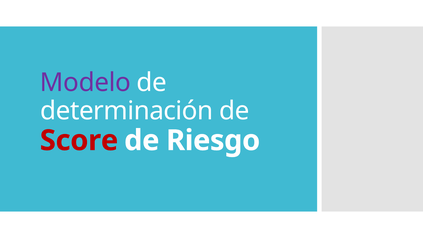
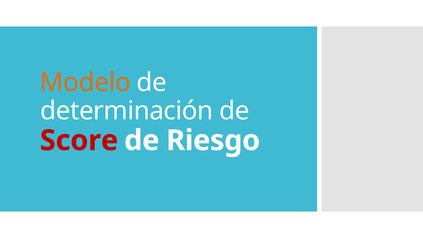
Modelo colour: purple -> orange
